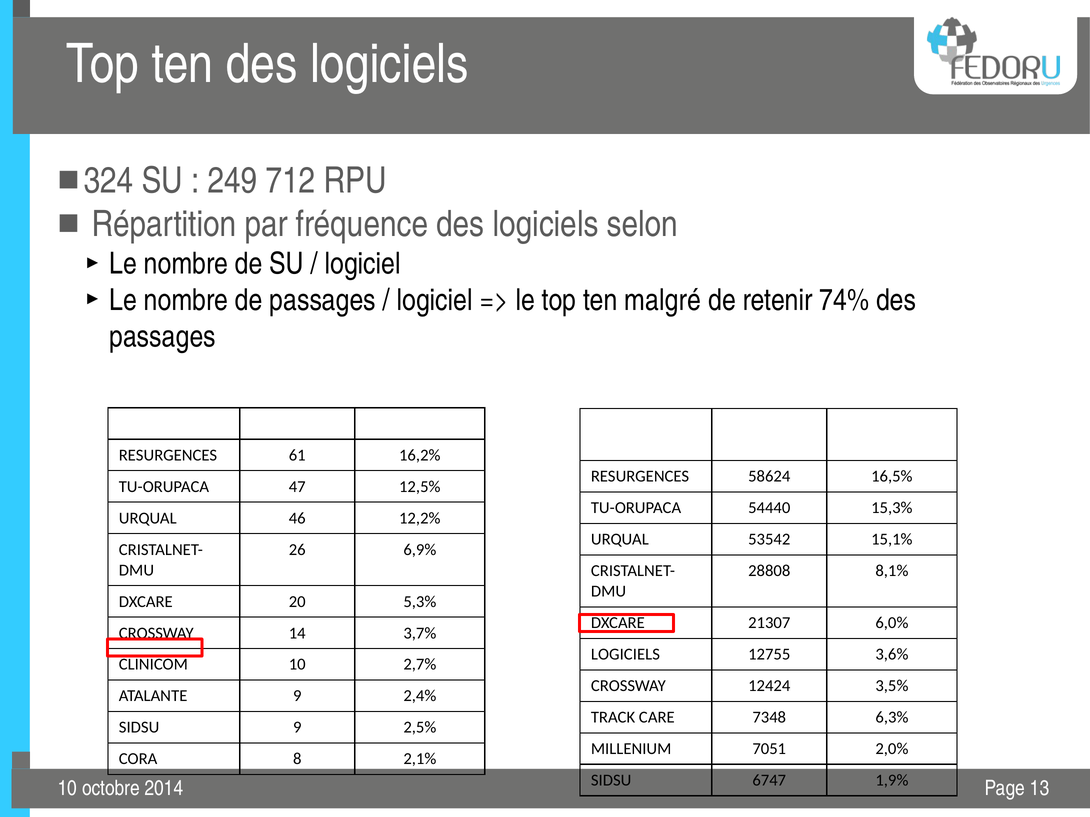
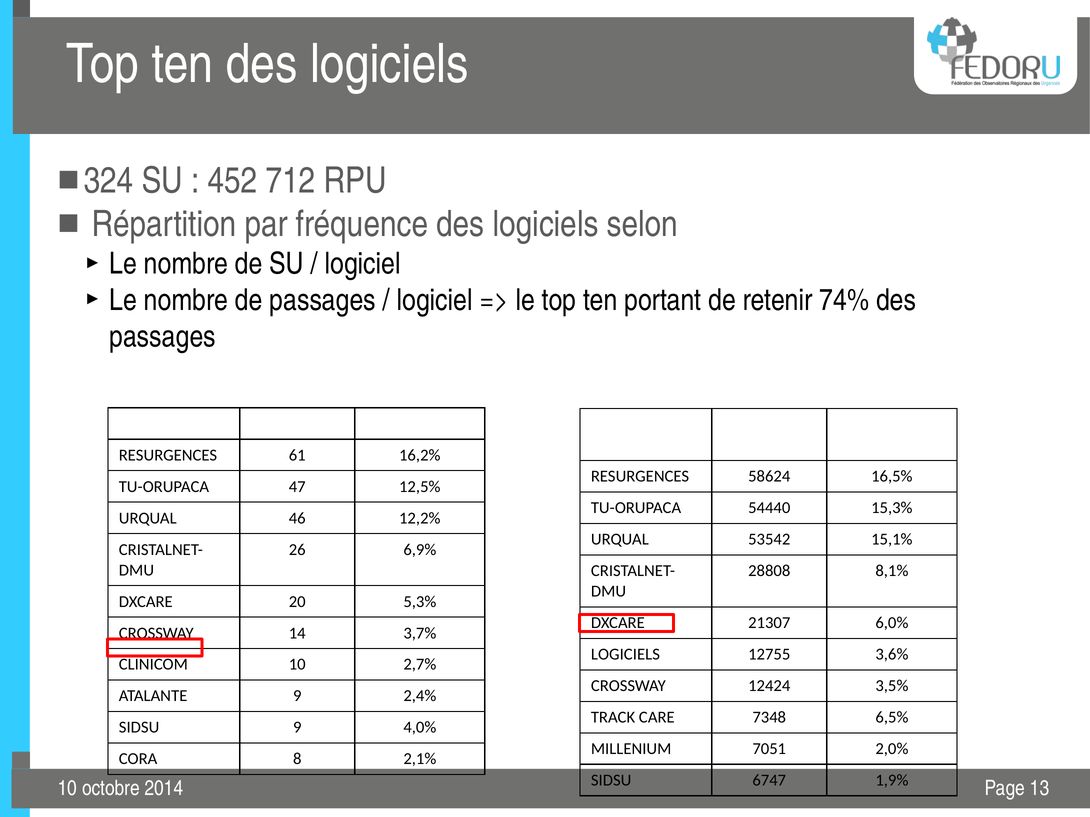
249: 249 -> 452
malgré: malgré -> portant
6,3%: 6,3% -> 6,5%
2,5%: 2,5% -> 4,0%
